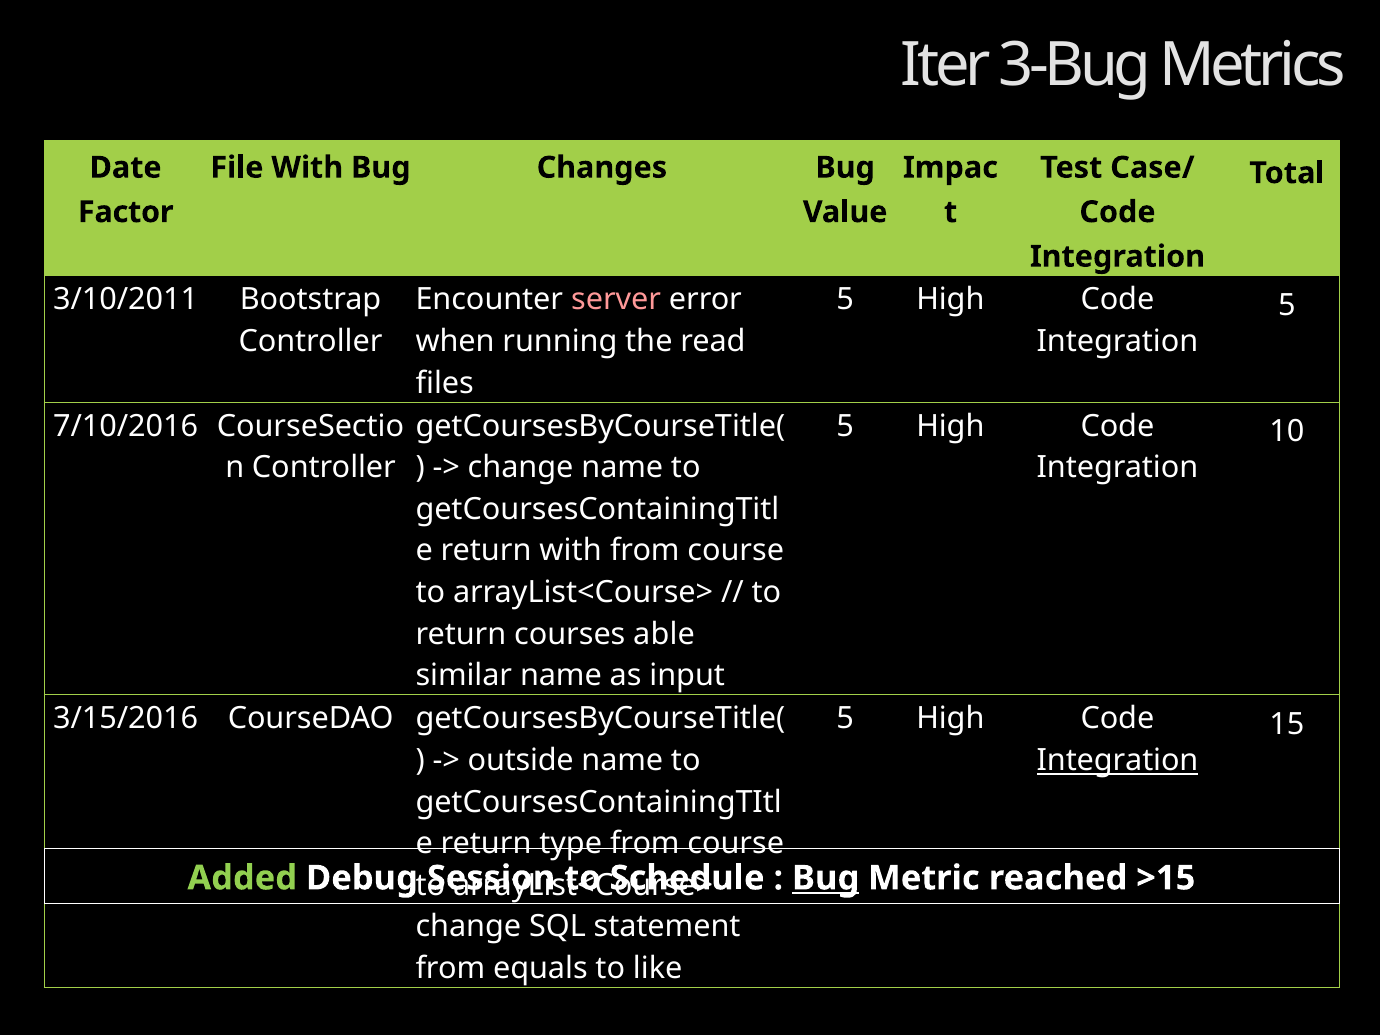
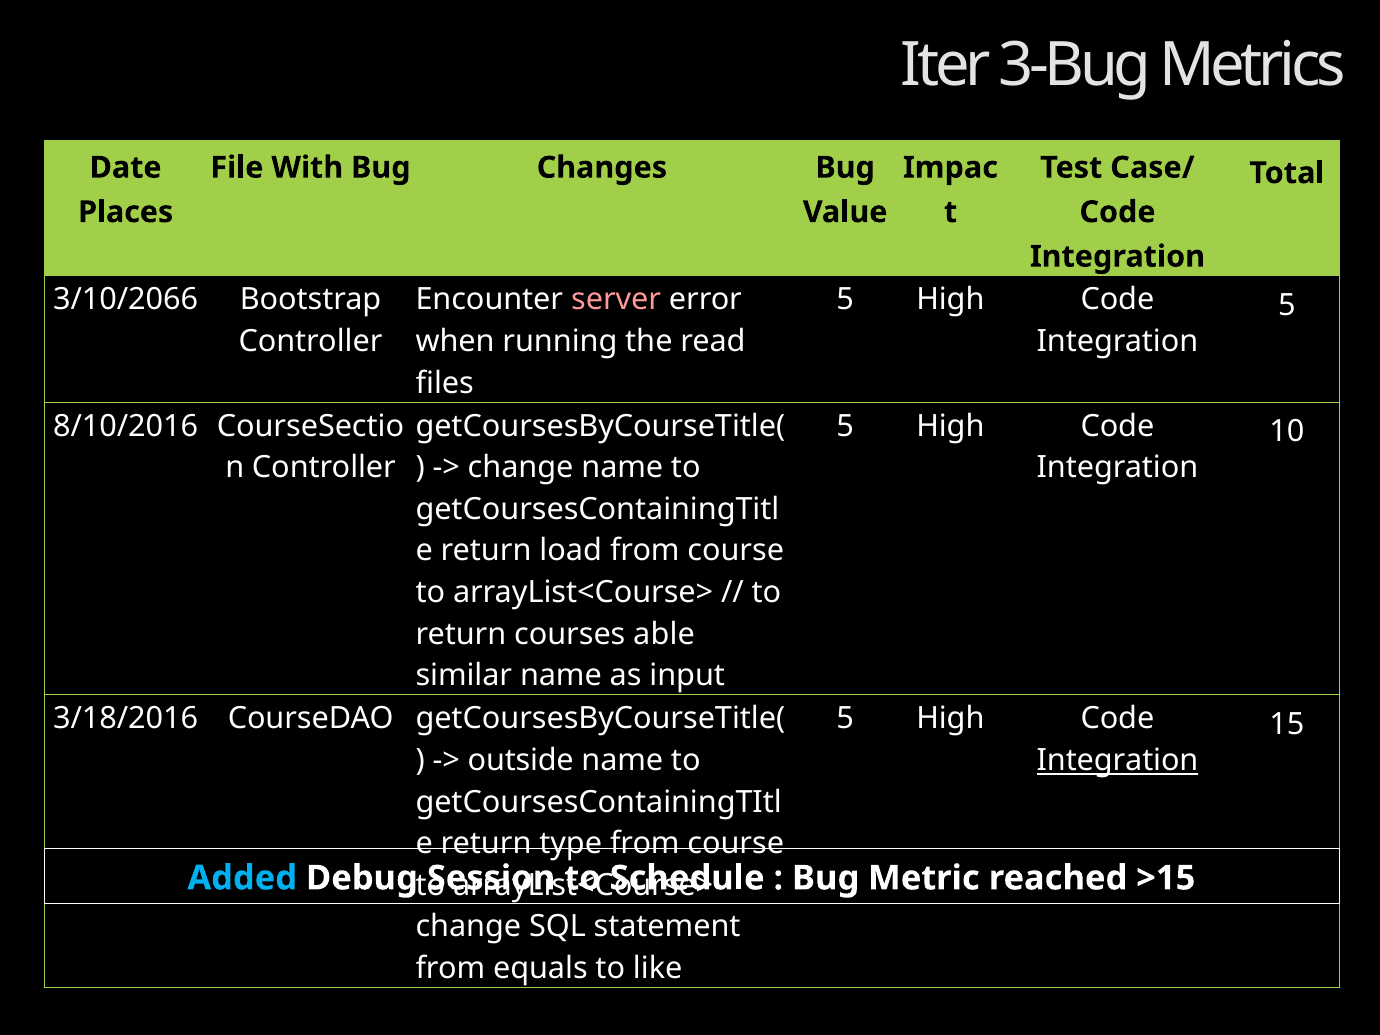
Factor: Factor -> Places
3/10/2011: 3/10/2011 -> 3/10/2066
7/10/2016: 7/10/2016 -> 8/10/2016
return with: with -> load
3/15/2016: 3/15/2016 -> 3/18/2016
Added colour: light green -> light blue
Bug at (826, 878) underline: present -> none
